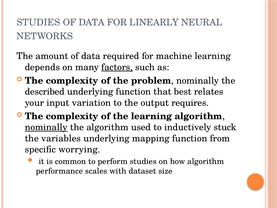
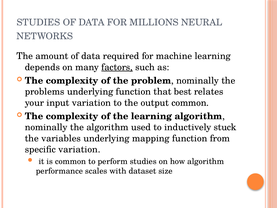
LINEARLY: LINEARLY -> MILLIONS
described: described -> problems
output requires: requires -> common
nominally at (46, 127) underline: present -> none
specific worrying: worrying -> variation
